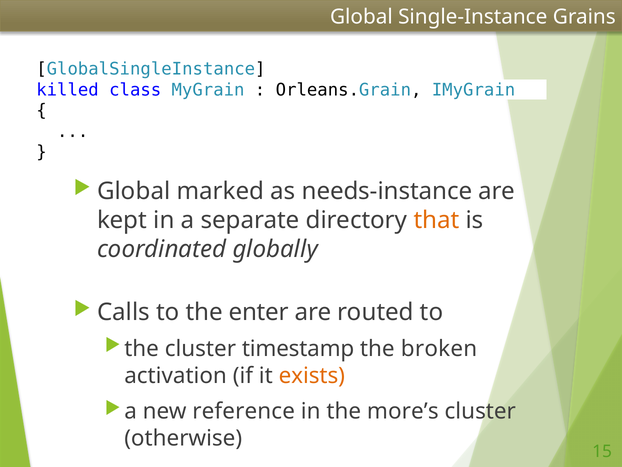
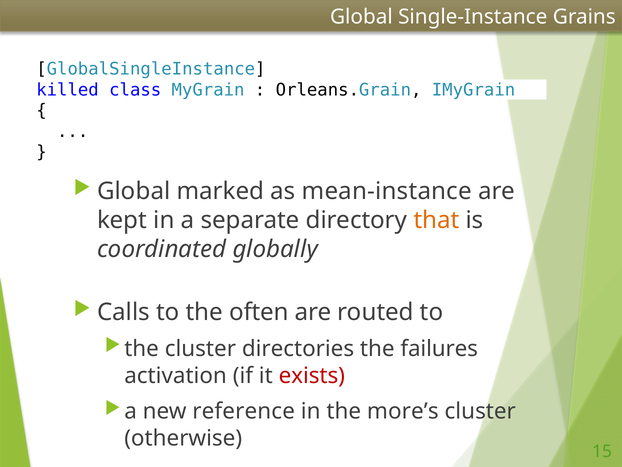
needs-instance: needs-instance -> mean-instance
enter: enter -> often
timestamp: timestamp -> directories
broken: broken -> failures
exists colour: orange -> red
